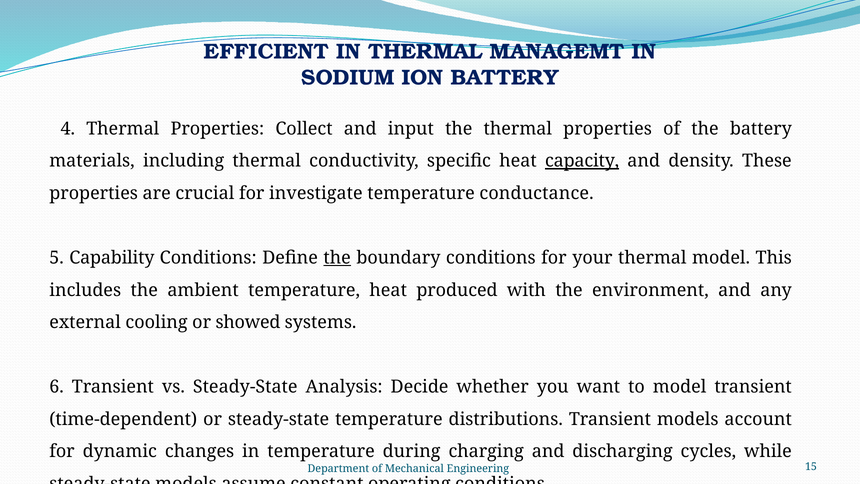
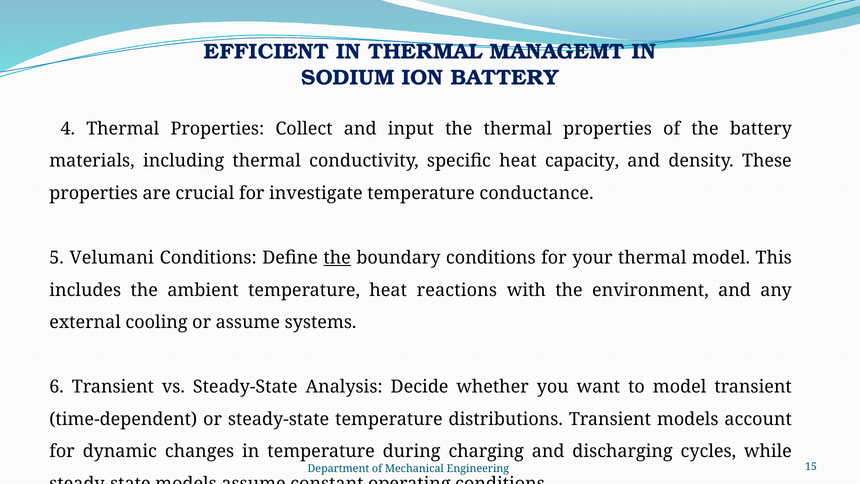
capacity underline: present -> none
Capability: Capability -> Velumani
produced: produced -> reactions
or showed: showed -> assume
